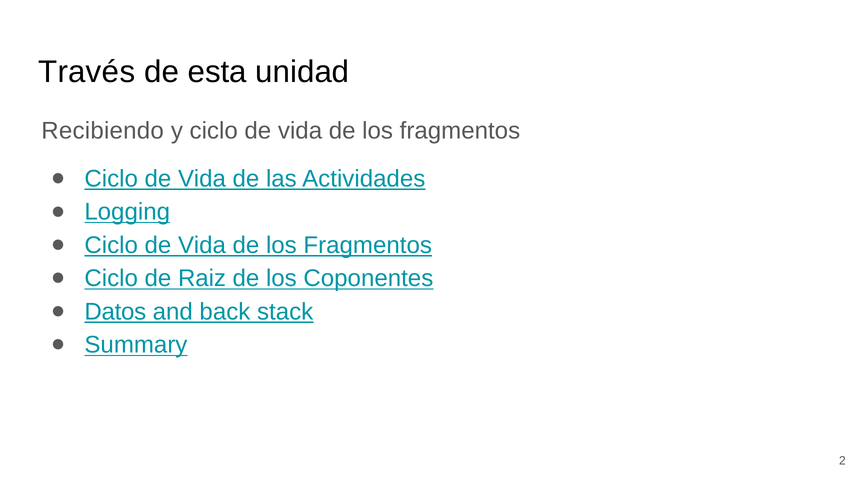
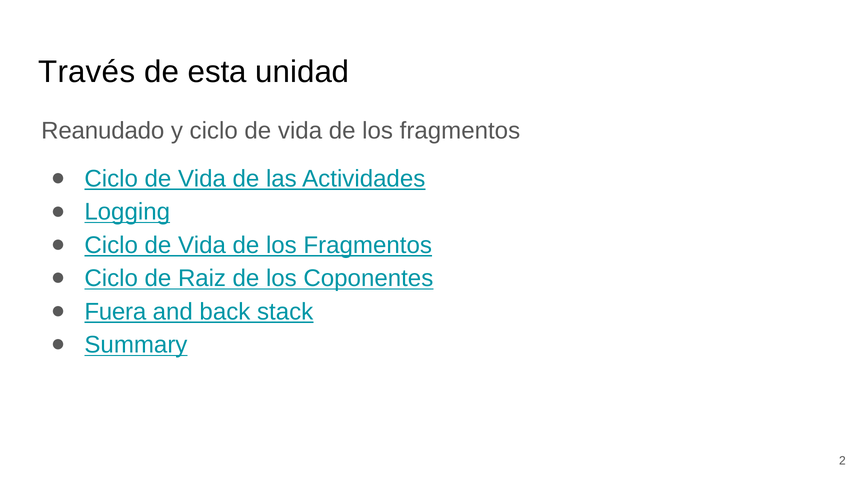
Recibiendo: Recibiendo -> Reanudado
Datos: Datos -> Fuera
